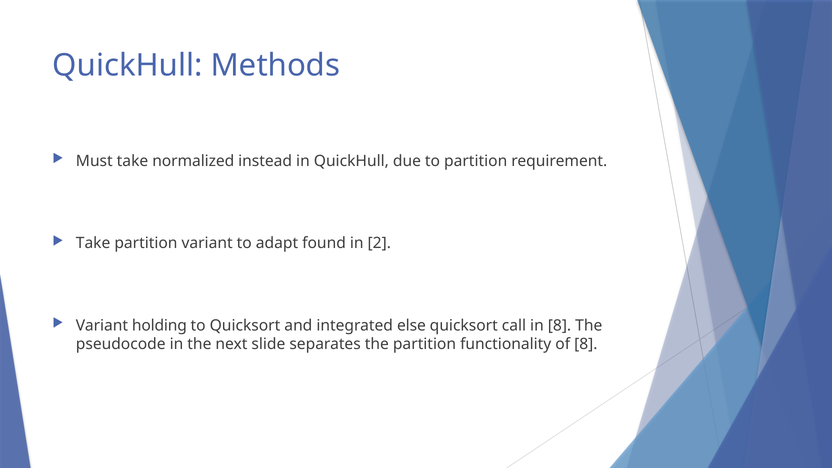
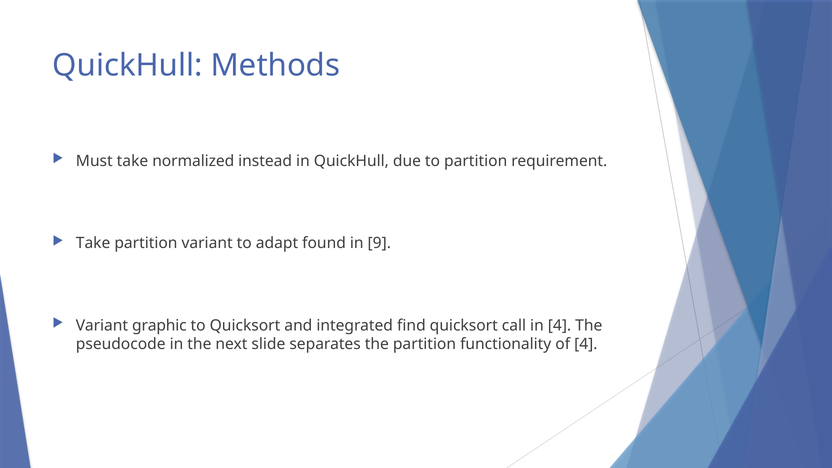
2: 2 -> 9
holding: holding -> graphic
else: else -> find
in 8: 8 -> 4
of 8: 8 -> 4
